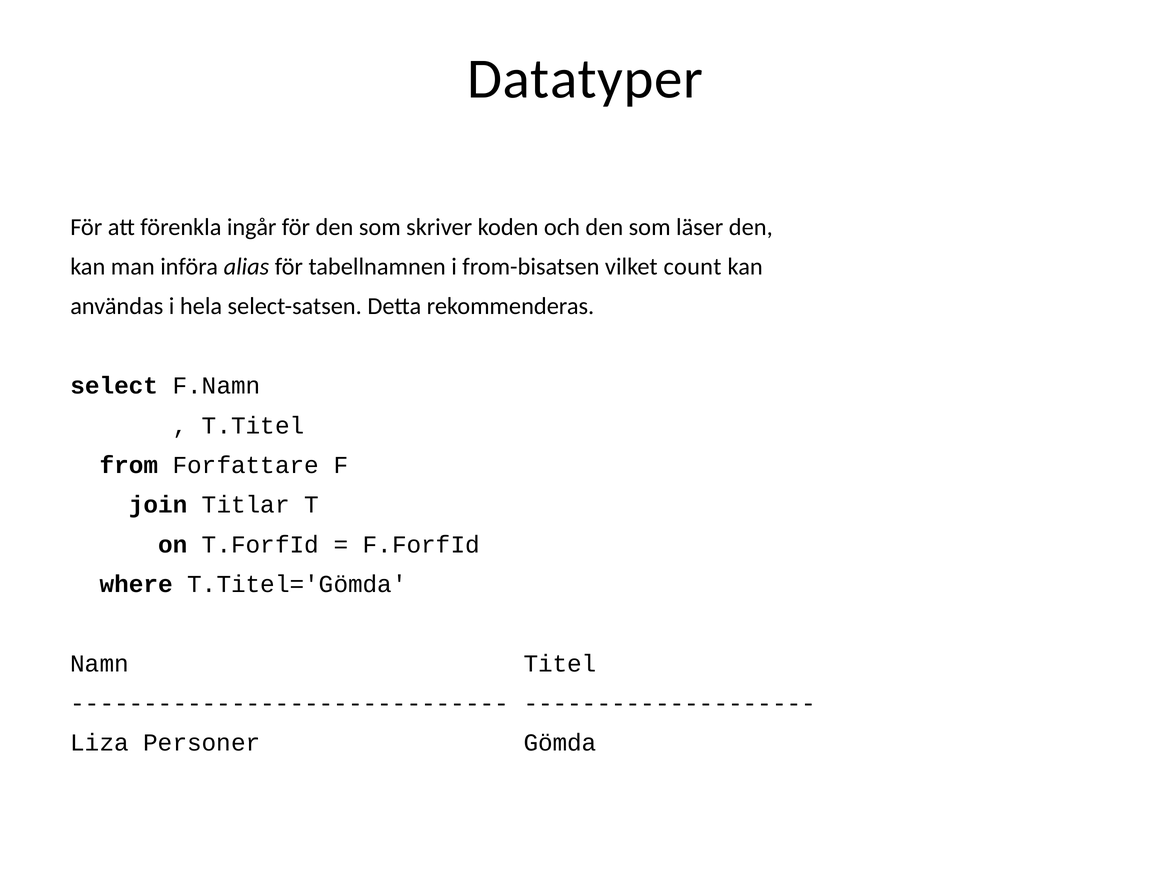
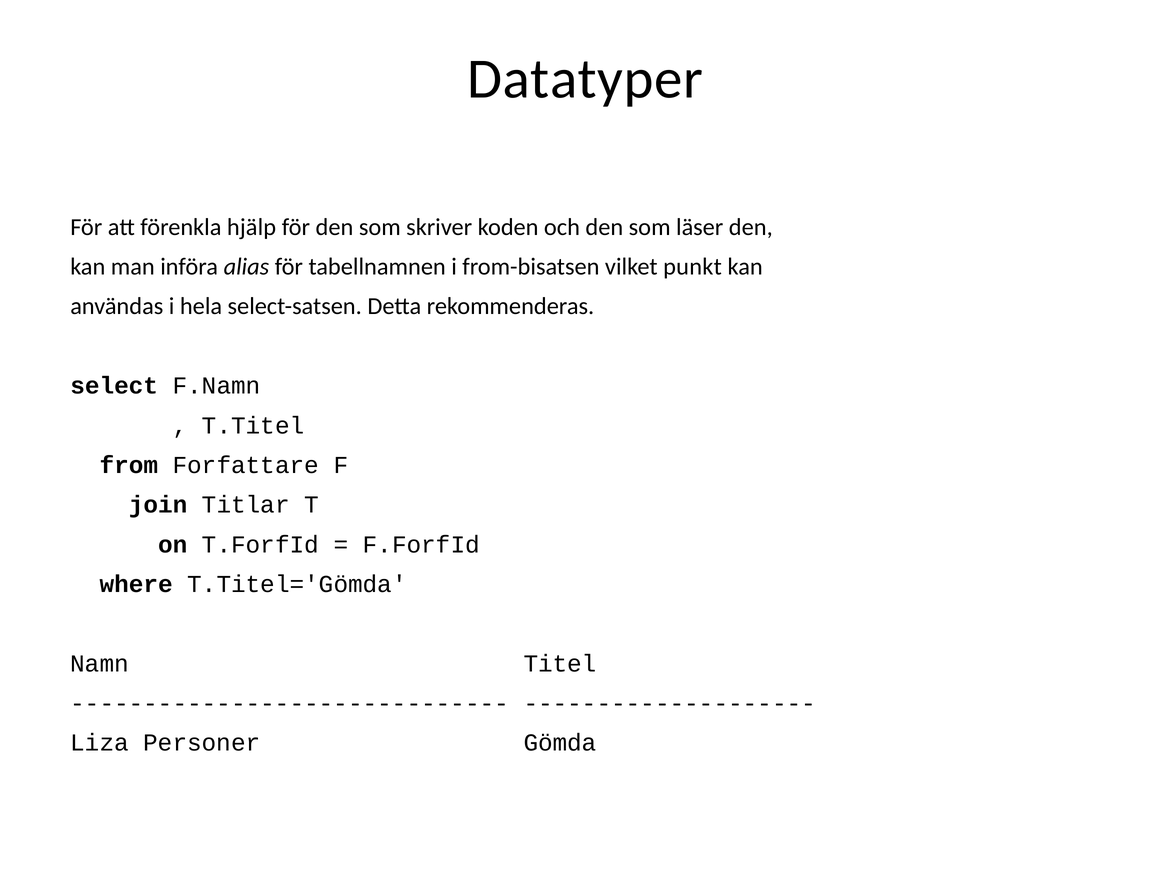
ingår: ingår -> hjälp
count: count -> punkt
